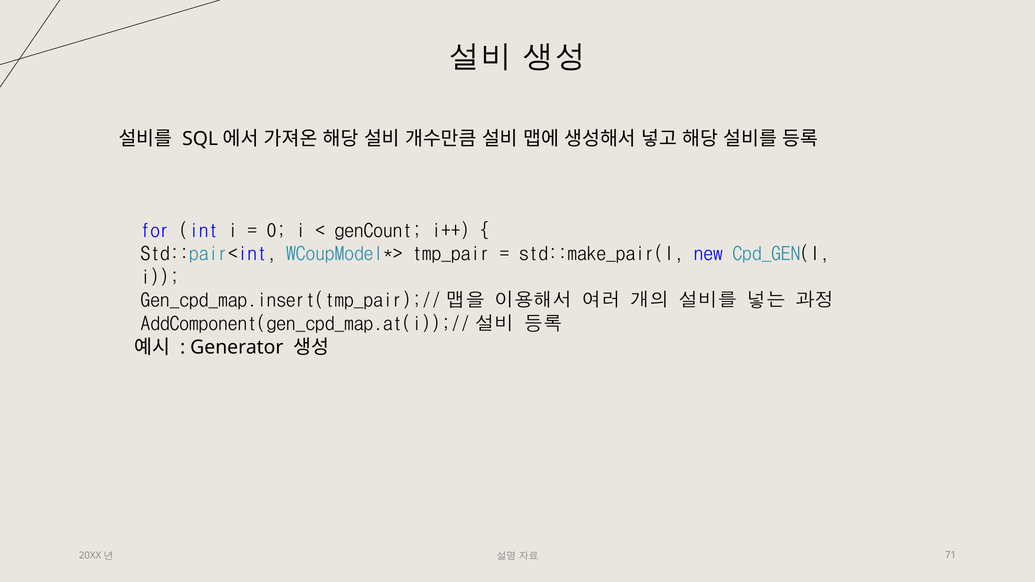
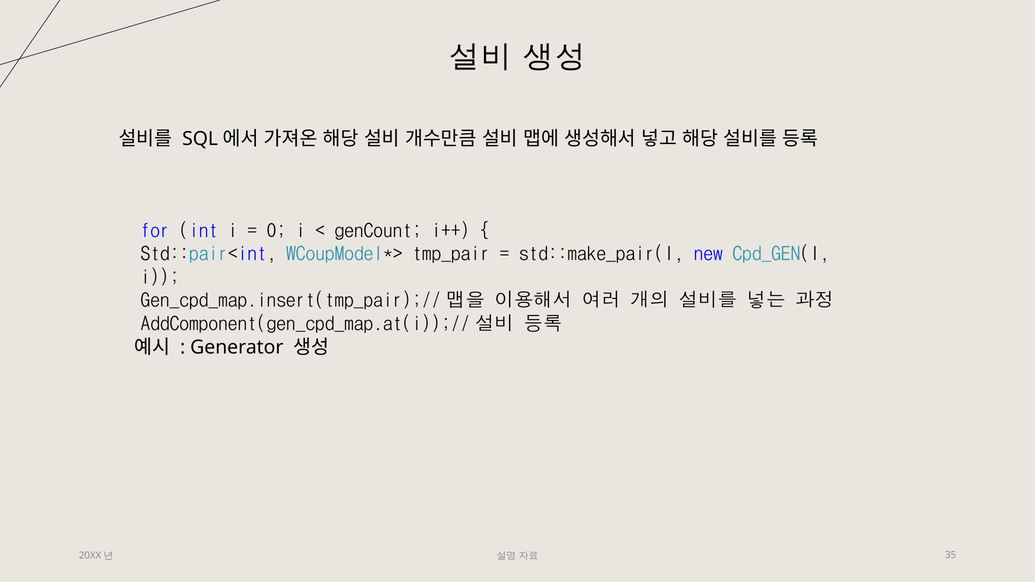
71: 71 -> 35
